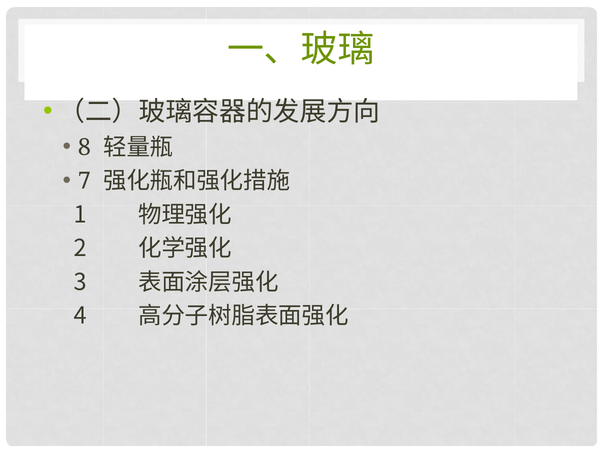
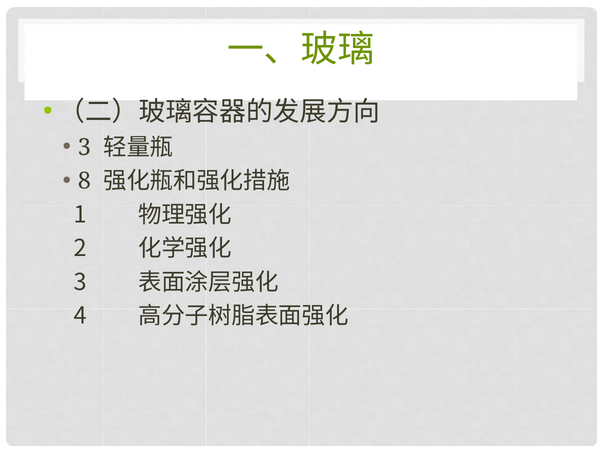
8 at (84, 147): 8 -> 3
7: 7 -> 8
